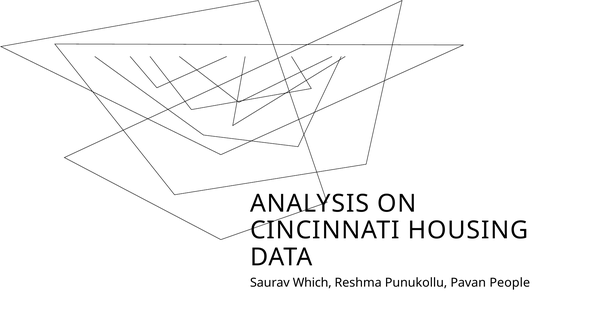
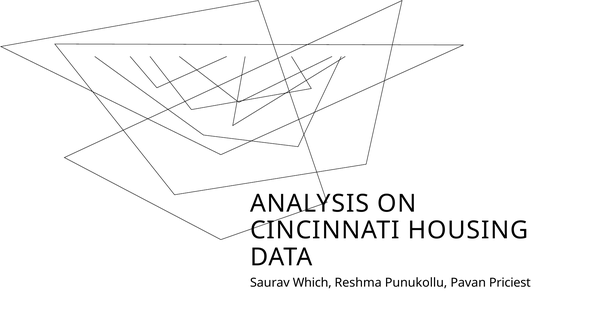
People: People -> Priciest
